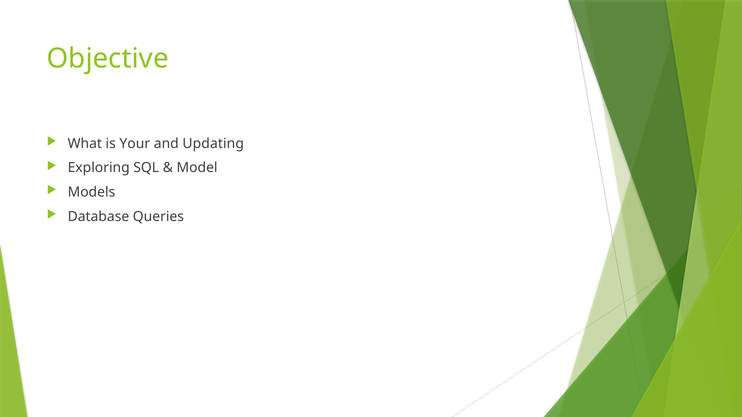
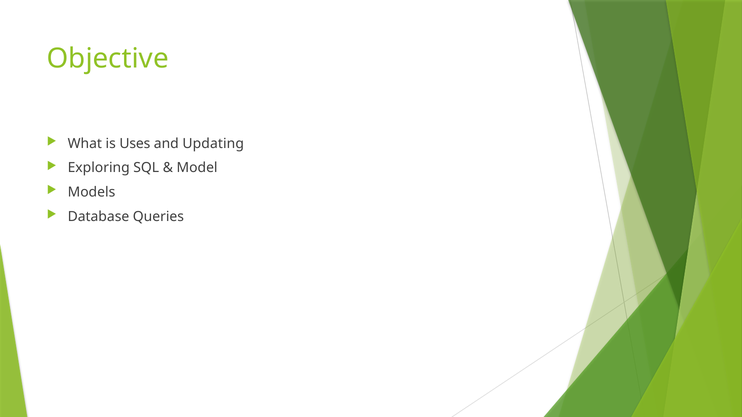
Your: Your -> Uses
